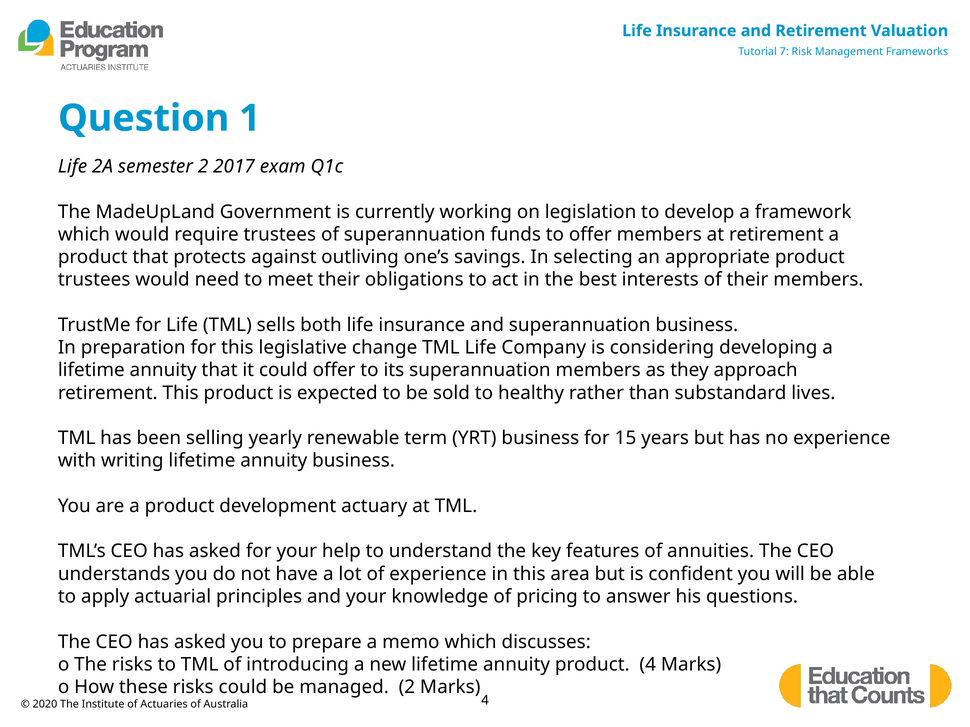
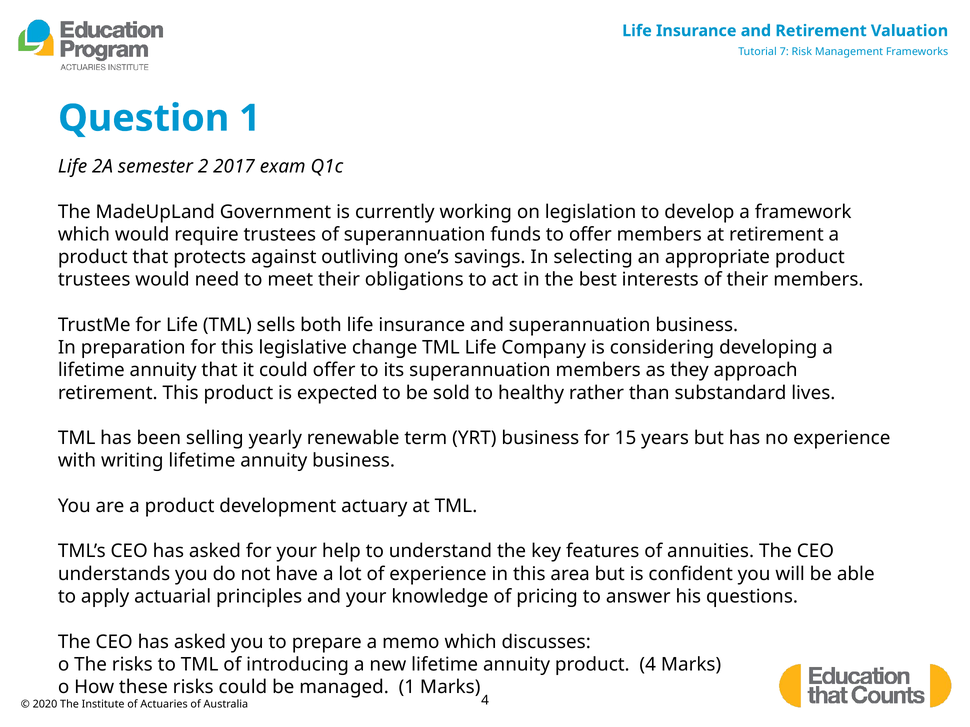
managed 2: 2 -> 1
